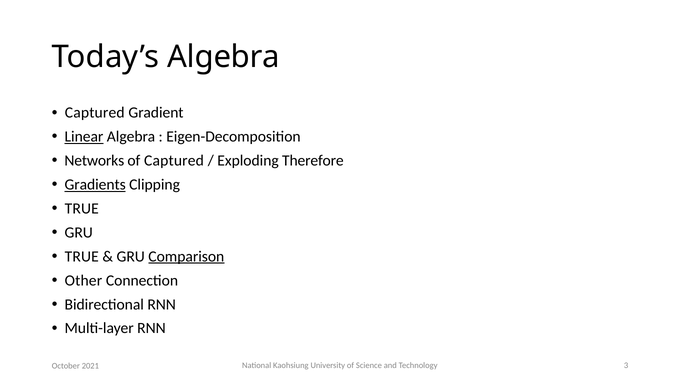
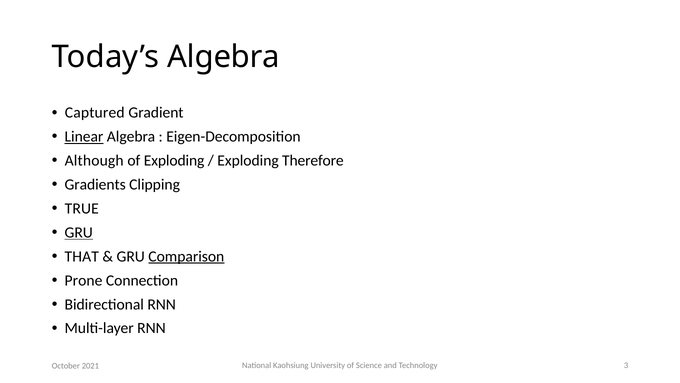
Networks: Networks -> Although
of Captured: Captured -> Exploding
Gradients underline: present -> none
GRU at (79, 232) underline: none -> present
TRUE at (82, 256): TRUE -> THAT
Other: Other -> Prone
